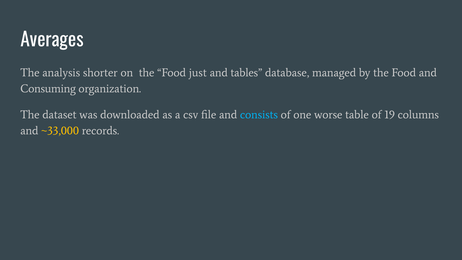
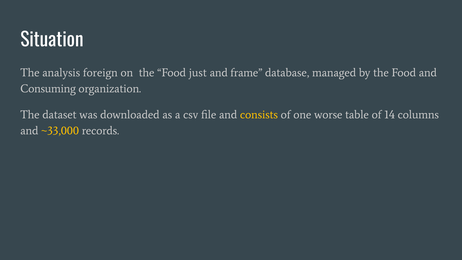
Averages: Averages -> Situation
shorter: shorter -> foreign
tables: tables -> frame
consists colour: light blue -> yellow
19: 19 -> 14
